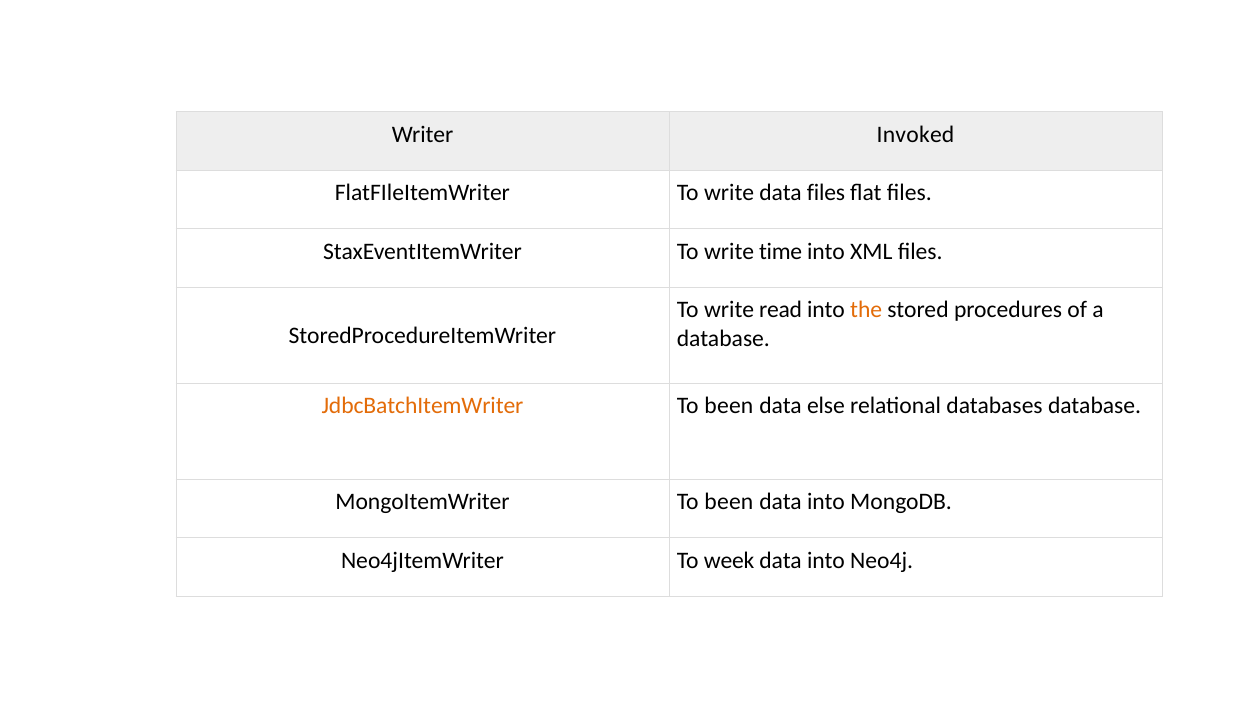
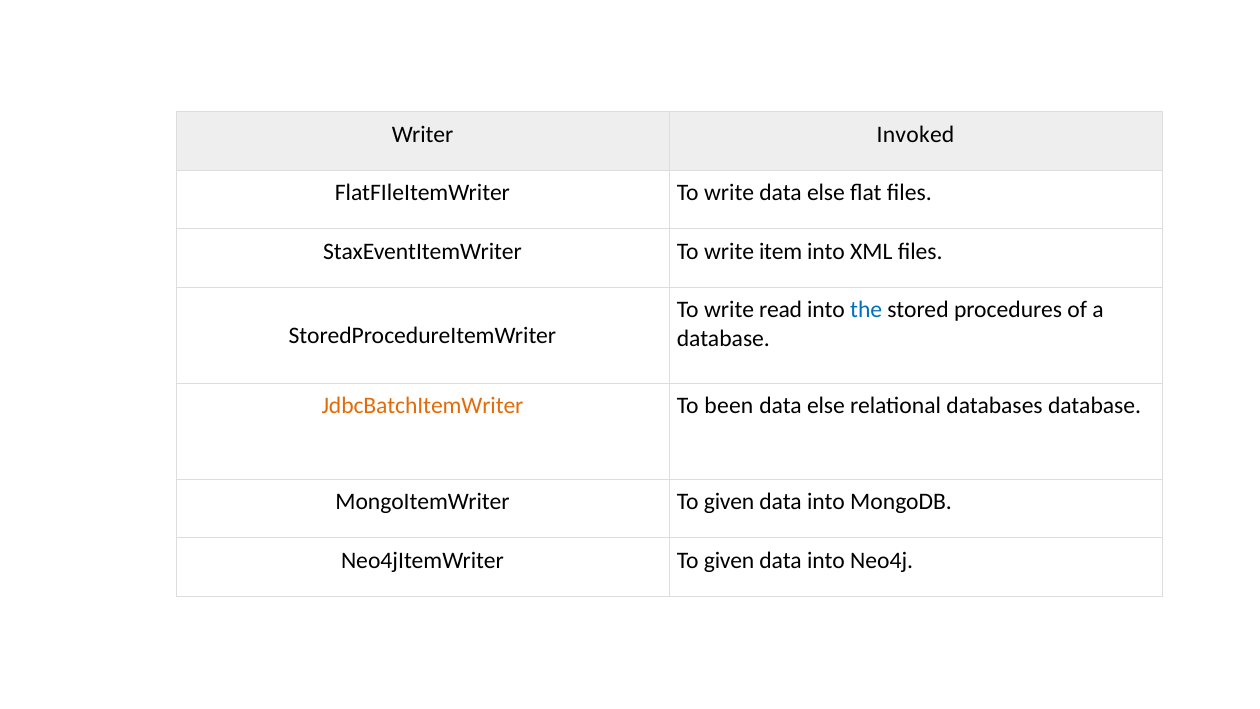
write data files: files -> else
time: time -> item
the colour: orange -> blue
MongoItemWriter To been: been -> given
Neo4jItemWriter To week: week -> given
